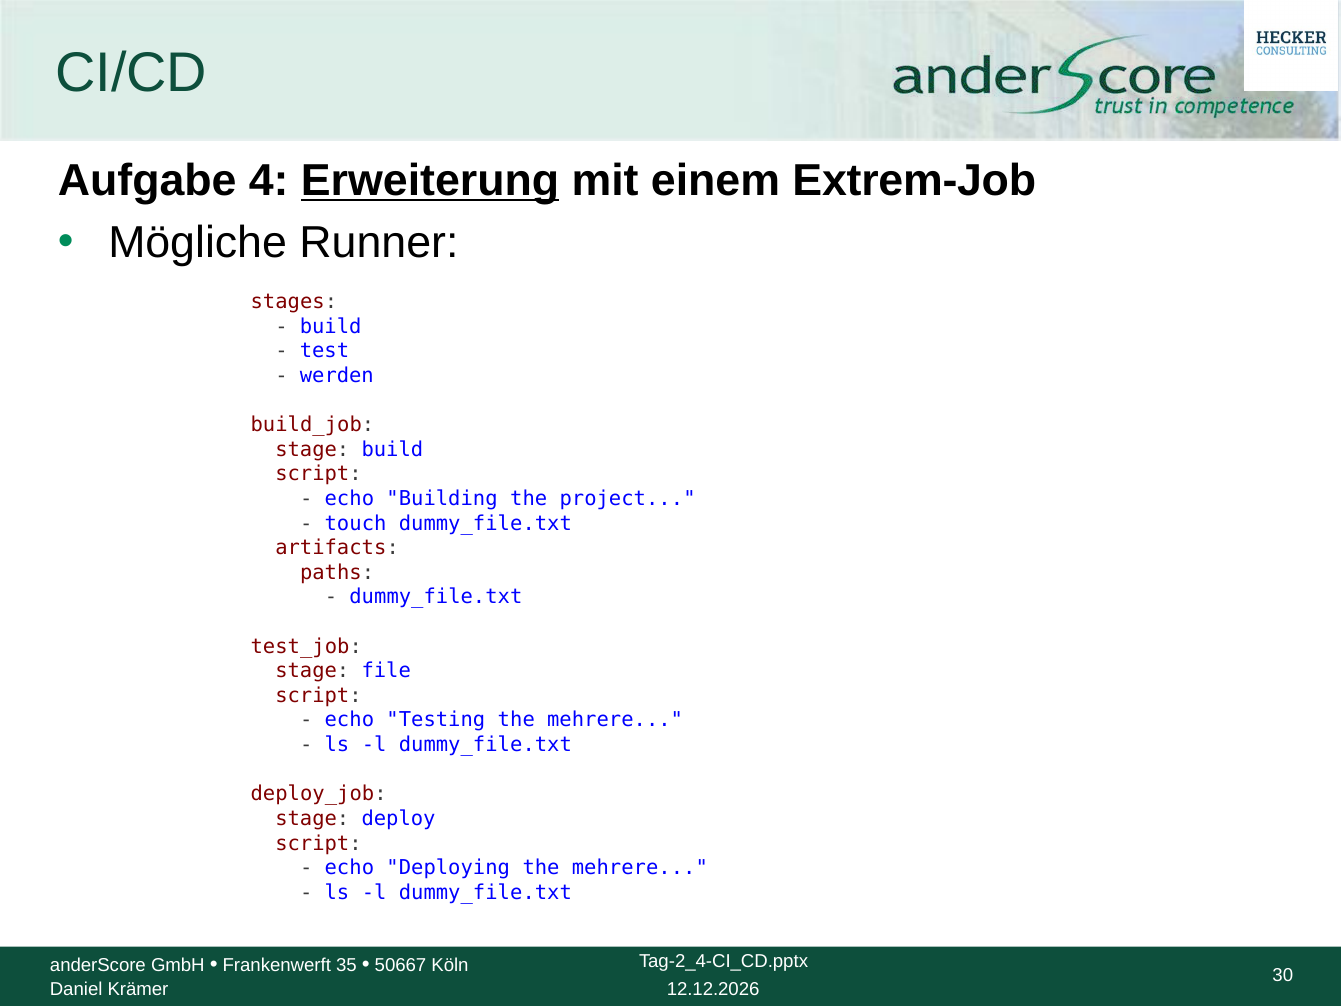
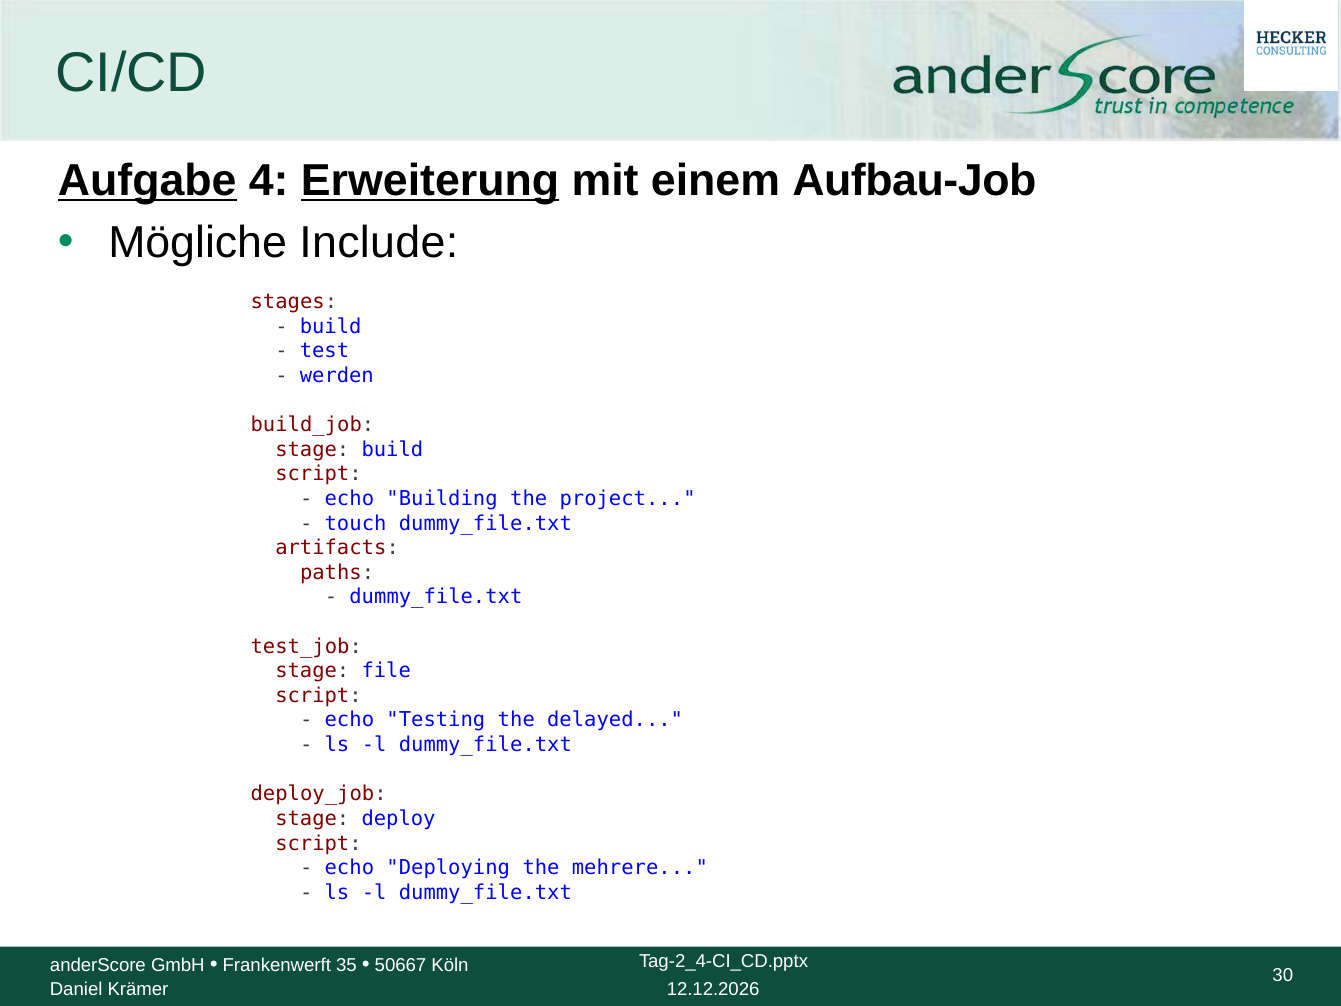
Aufgabe underline: none -> present
Extrem-Job: Extrem-Job -> Aufbau-Job
Runner: Runner -> Include
Testing the mehrere: mehrere -> delayed
